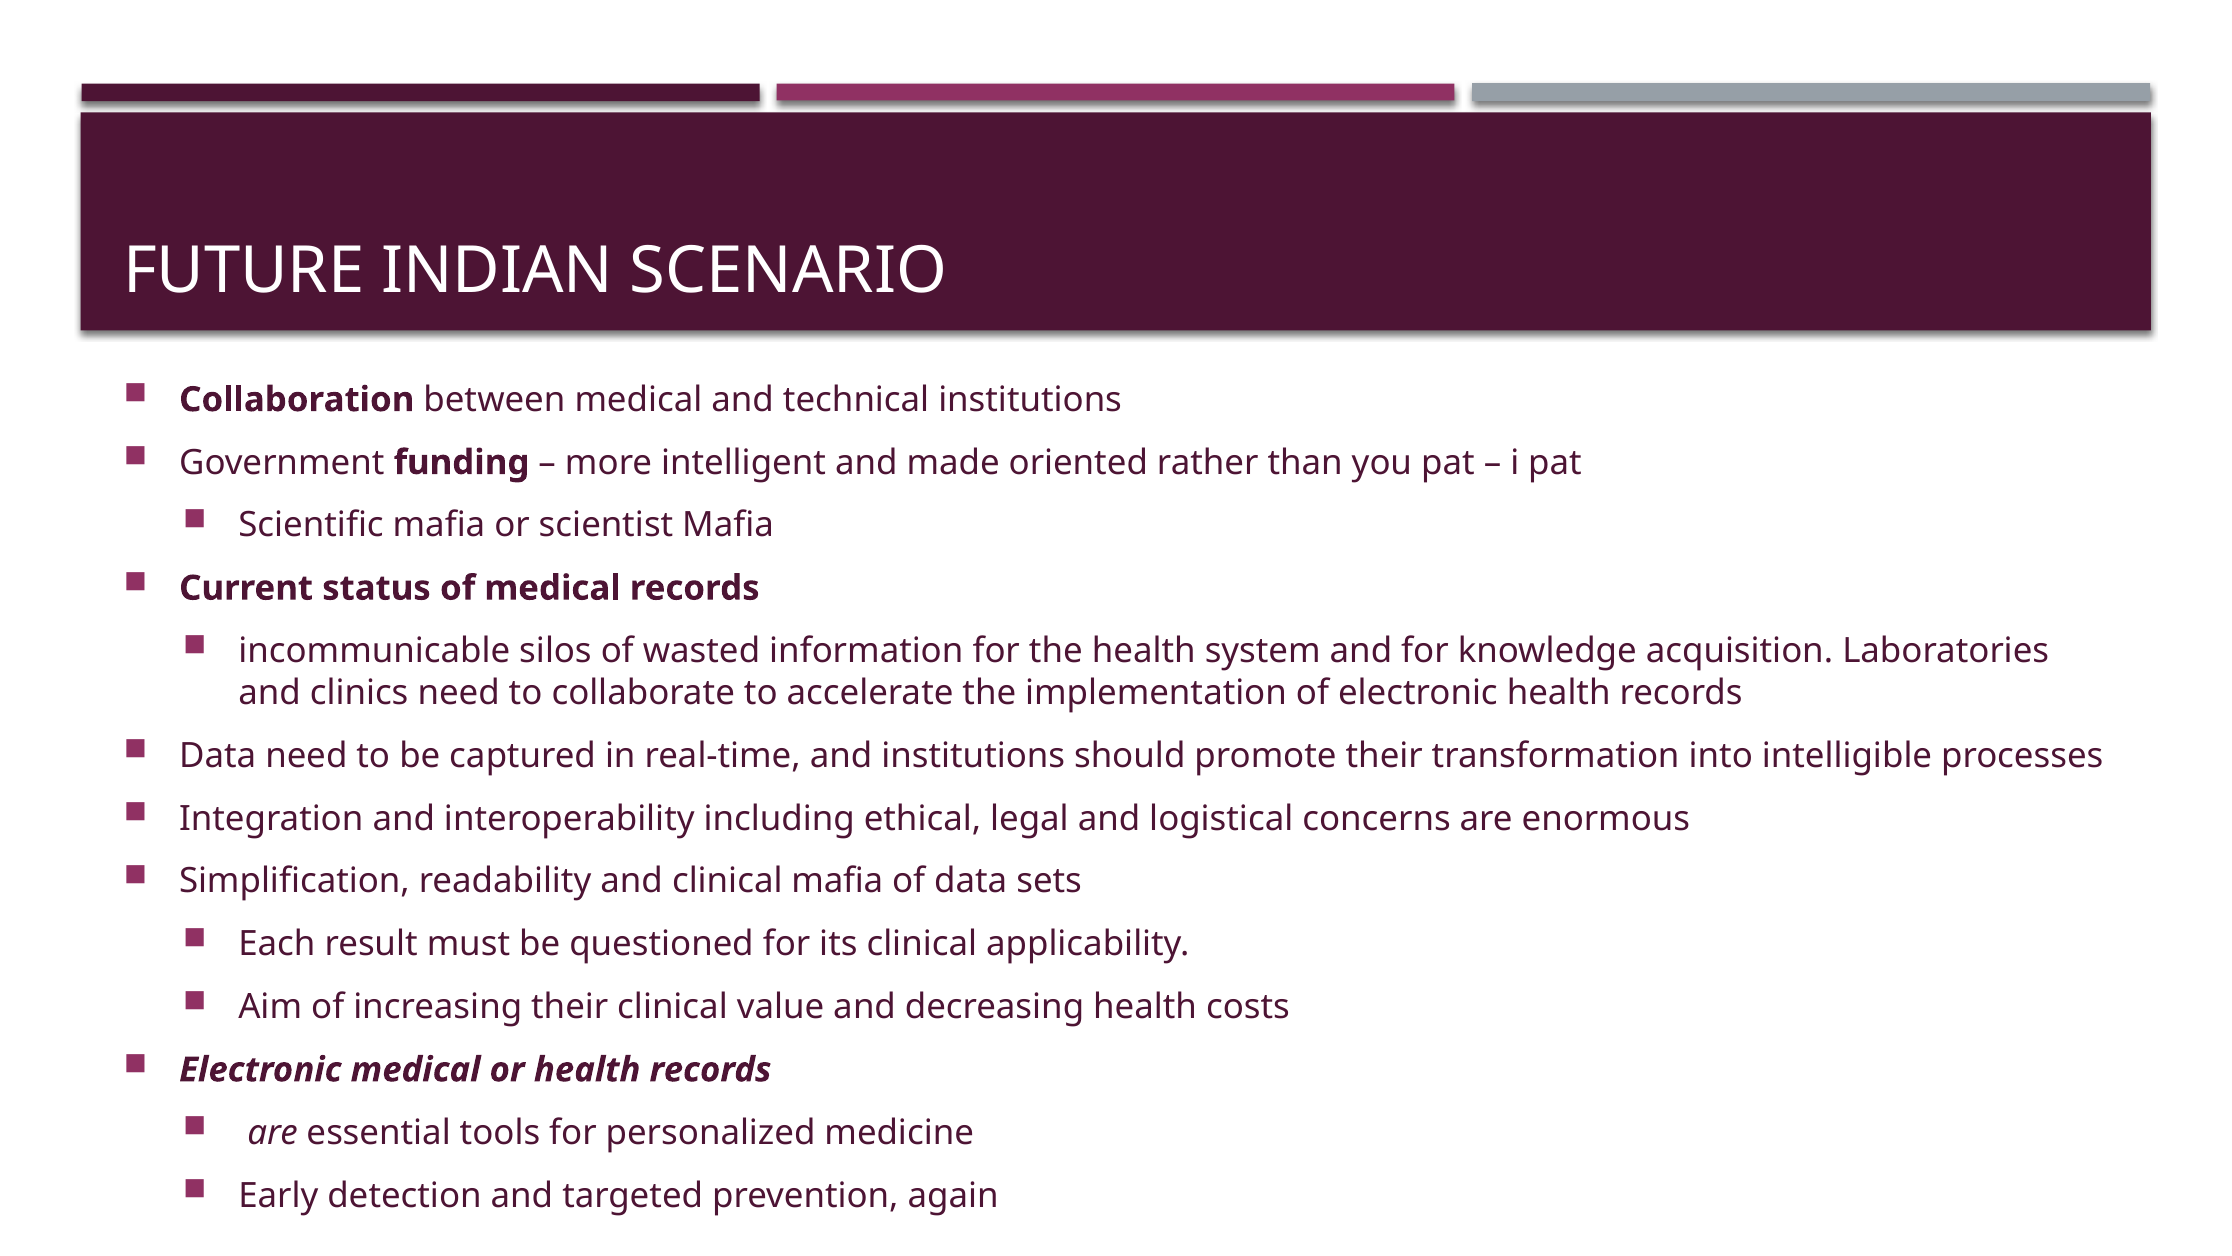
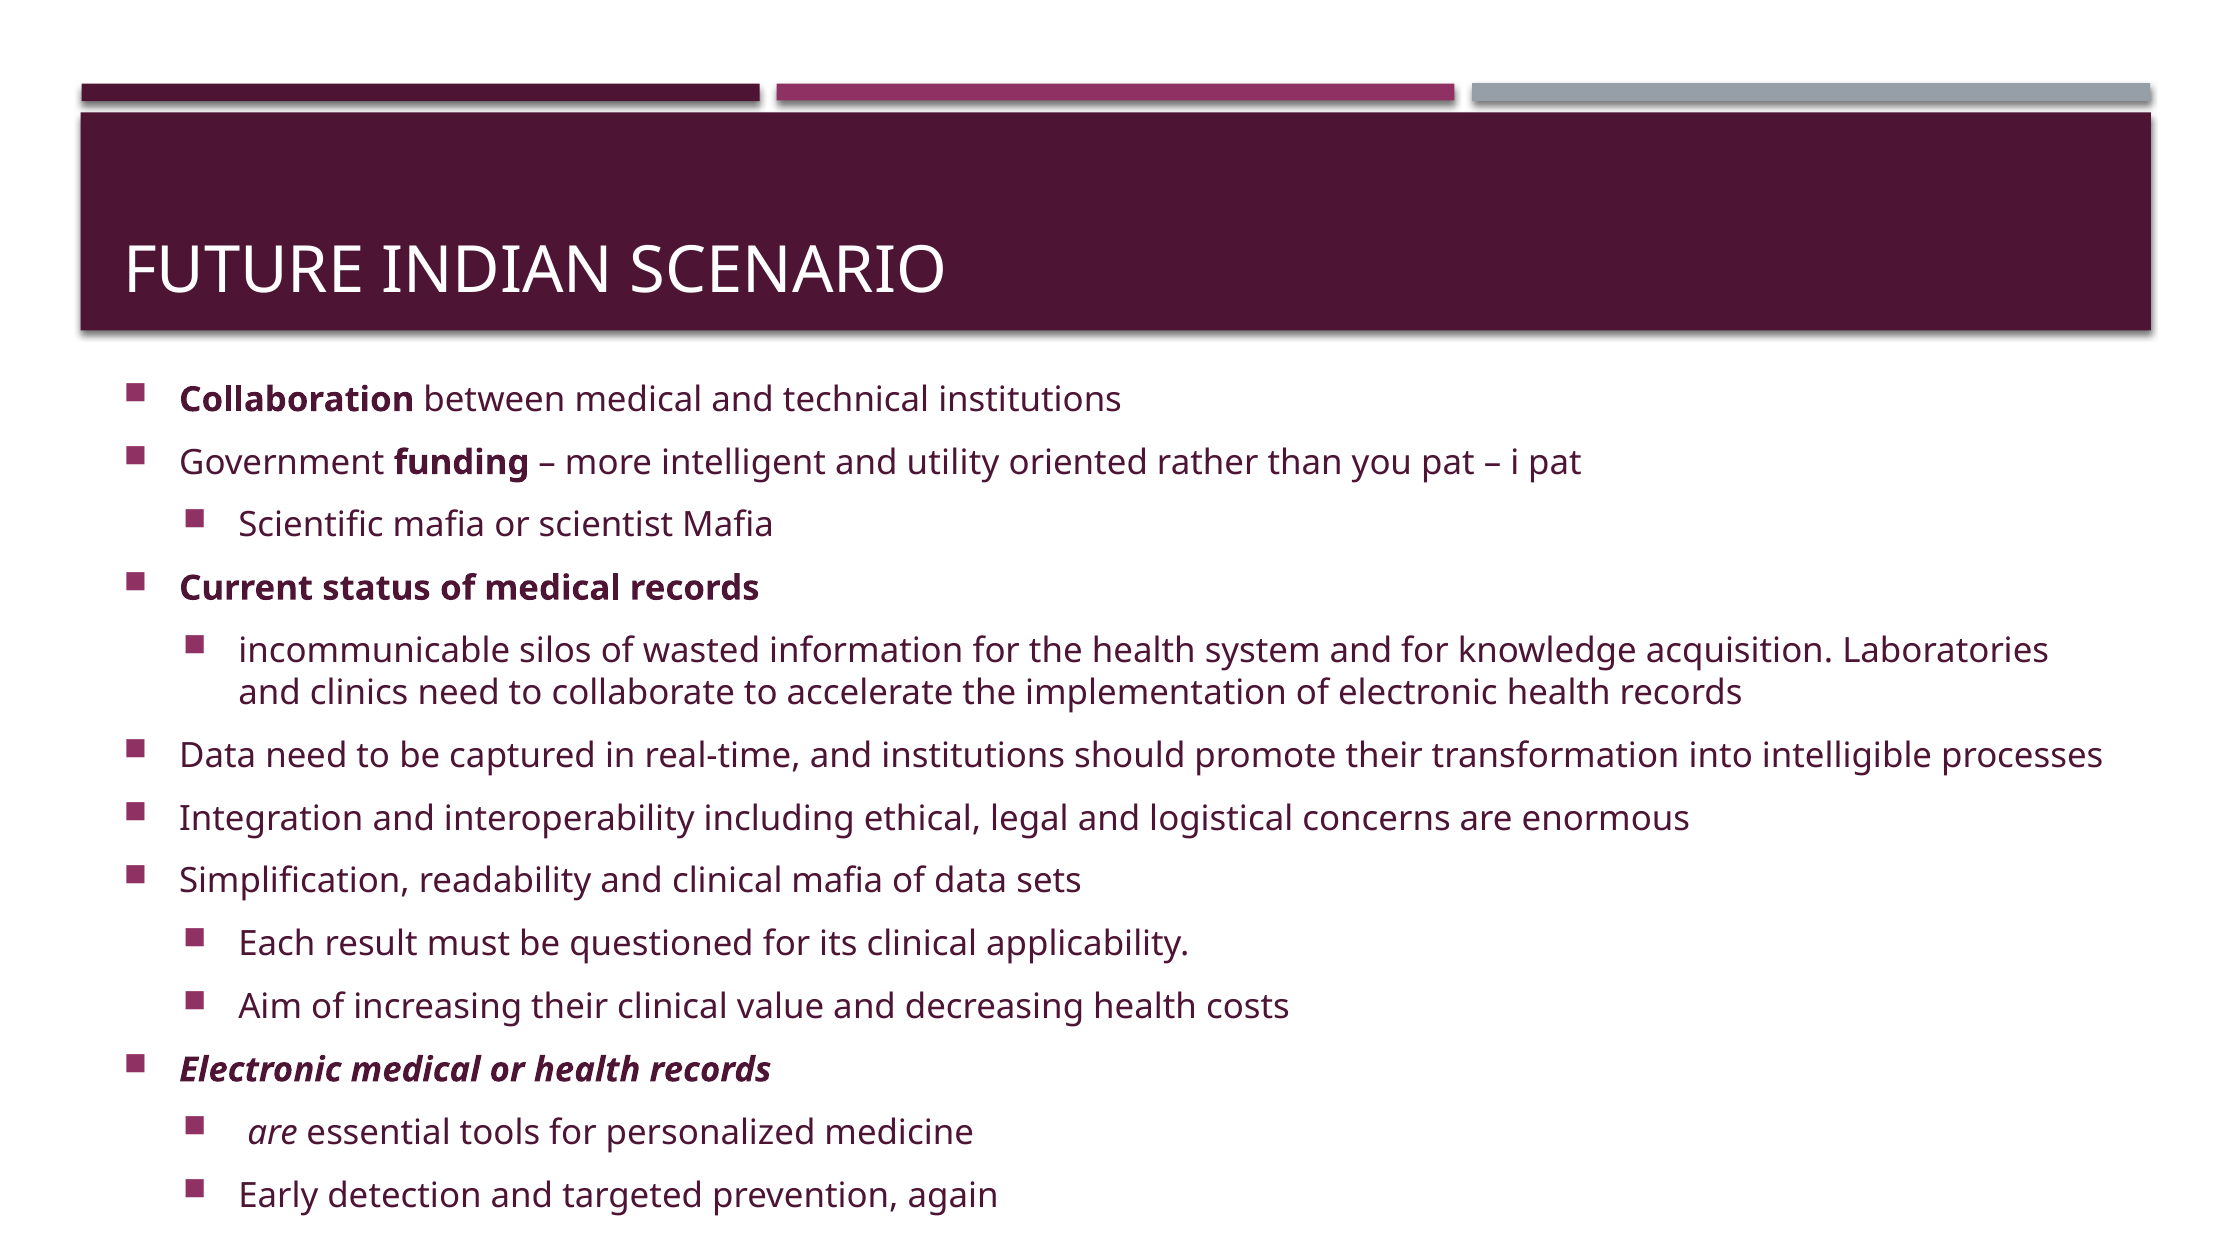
made: made -> utility
